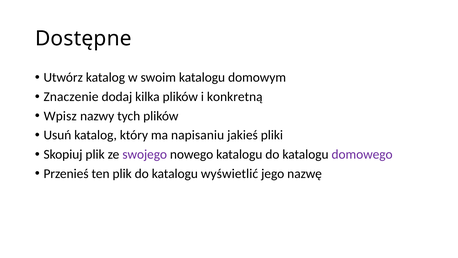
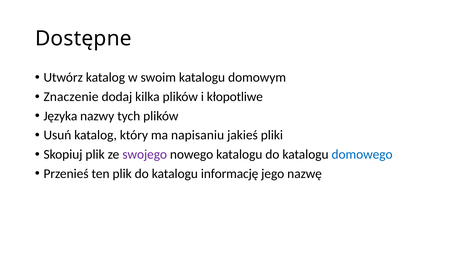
konkretną: konkretną -> kłopotliwe
Wpisz: Wpisz -> Języka
domowego colour: purple -> blue
wyświetlić: wyświetlić -> informację
